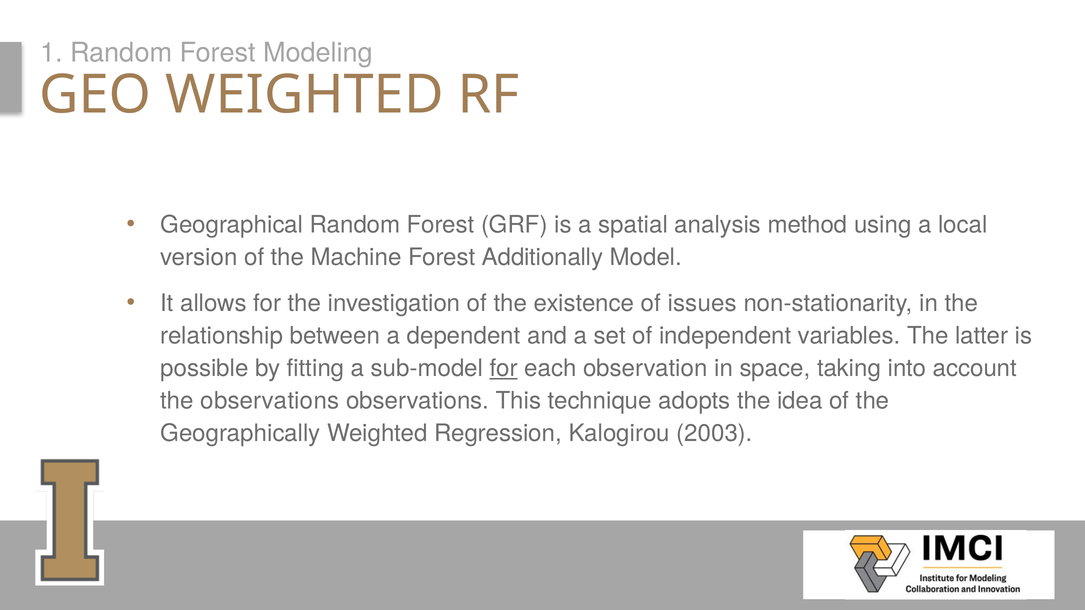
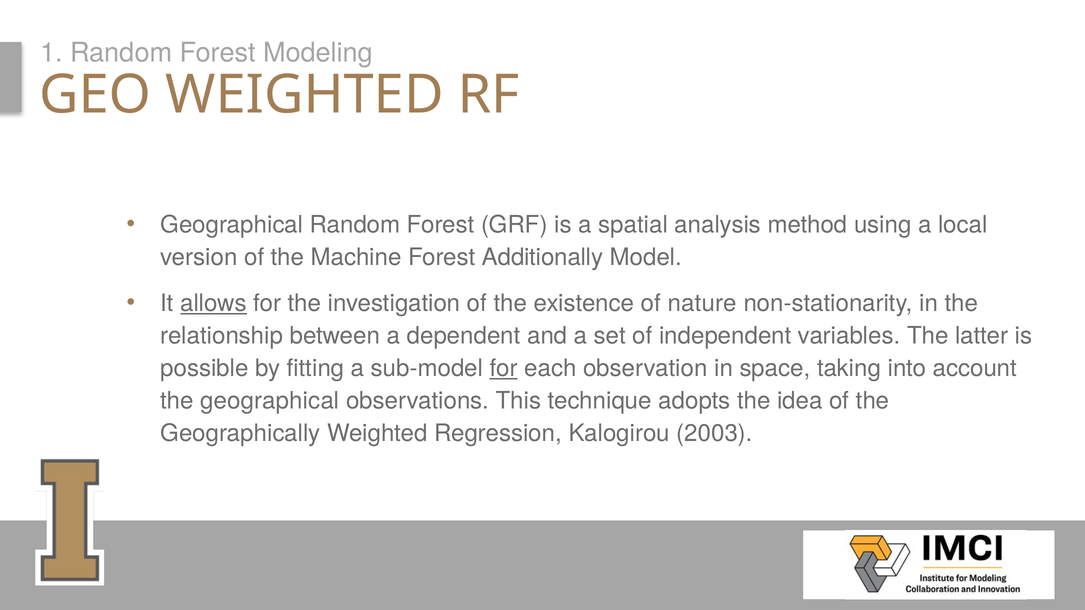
allows underline: none -> present
issues: issues -> nature
the observations: observations -> geographical
